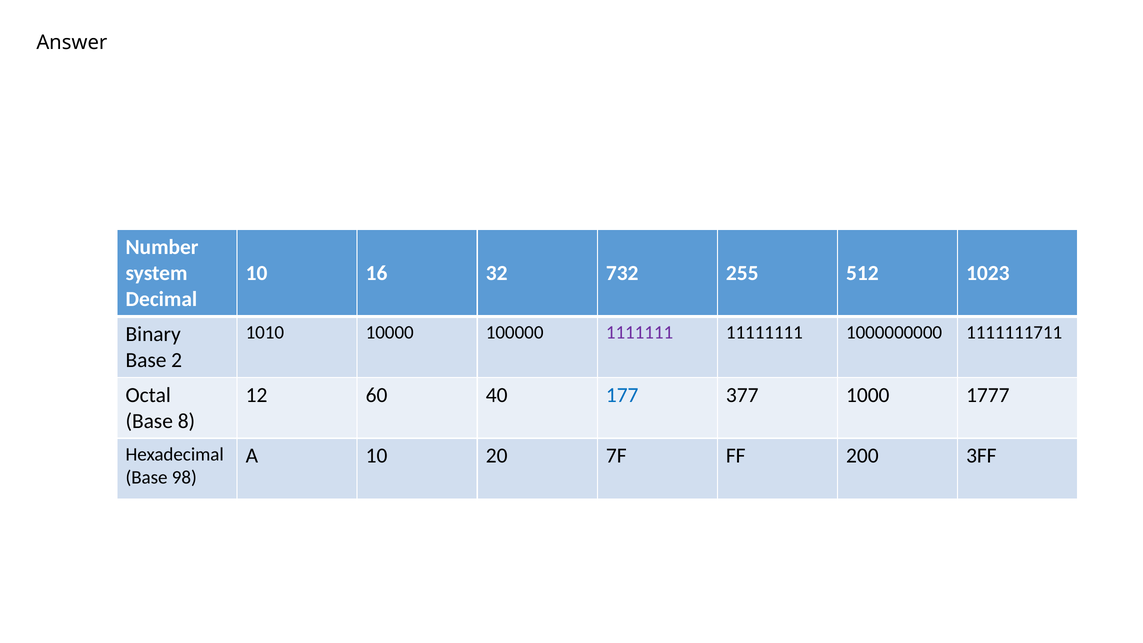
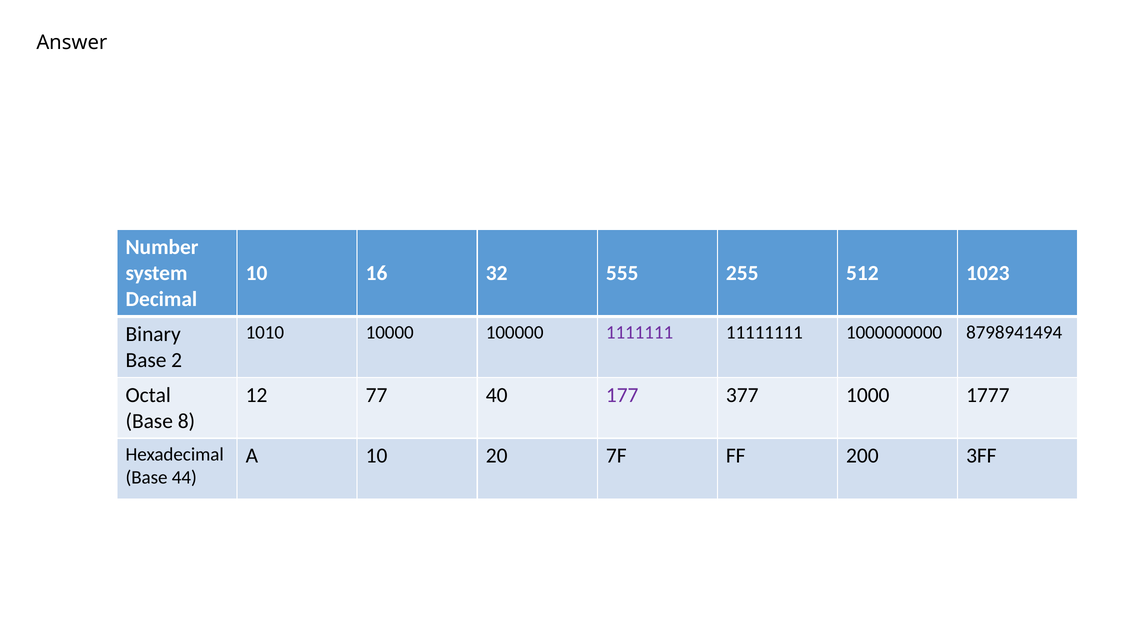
732: 732 -> 555
1111111711: 1111111711 -> 8798941494
60: 60 -> 77
177 colour: blue -> purple
98: 98 -> 44
